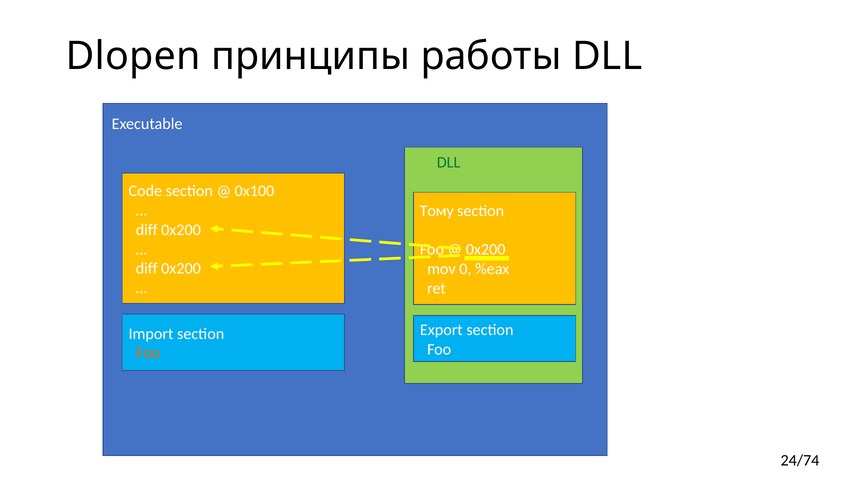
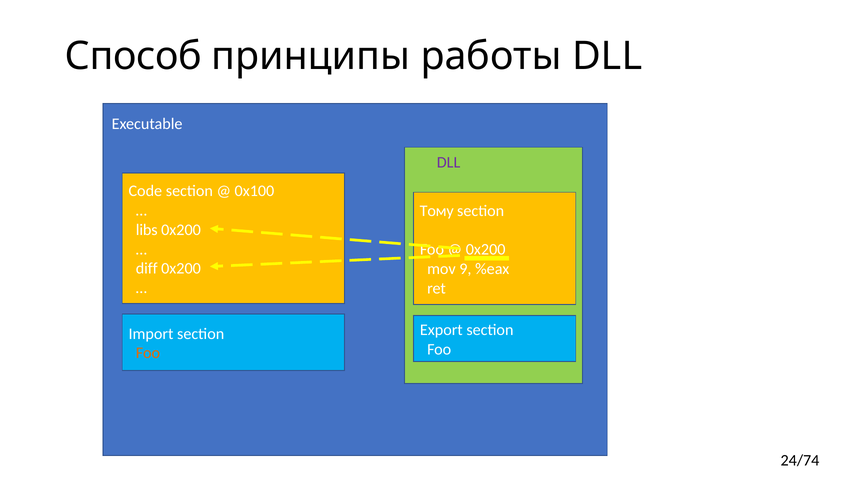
Dlopen: Dlopen -> Способ
DLL at (449, 162) colour: green -> purple
diff at (147, 230): diff -> libs
0: 0 -> 9
